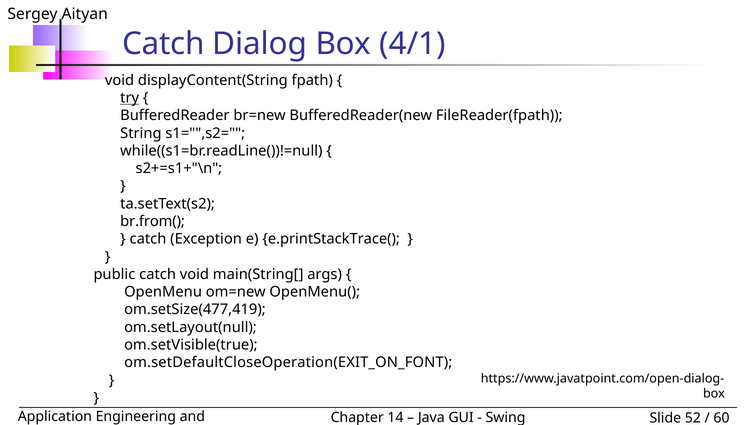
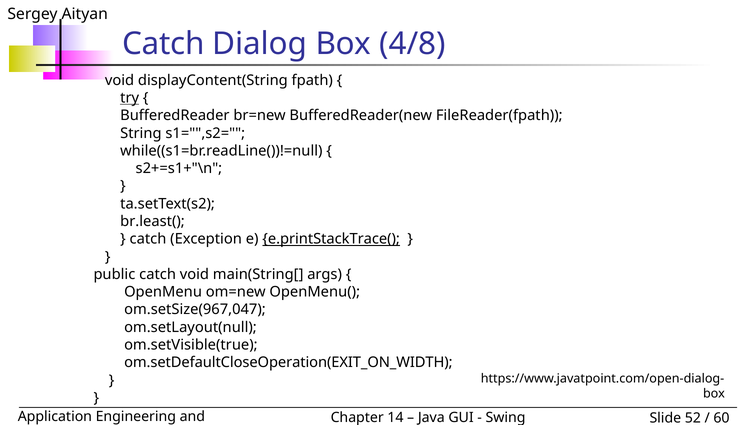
4/1: 4/1 -> 4/8
br.from(: br.from( -> br.least(
e.printStackTrace( underline: none -> present
om.setSize(477,419: om.setSize(477,419 -> om.setSize(967,047
om.setDefaultCloseOperation(EXIT_ON_FONT: om.setDefaultCloseOperation(EXIT_ON_FONT -> om.setDefaultCloseOperation(EXIT_ON_WIDTH
